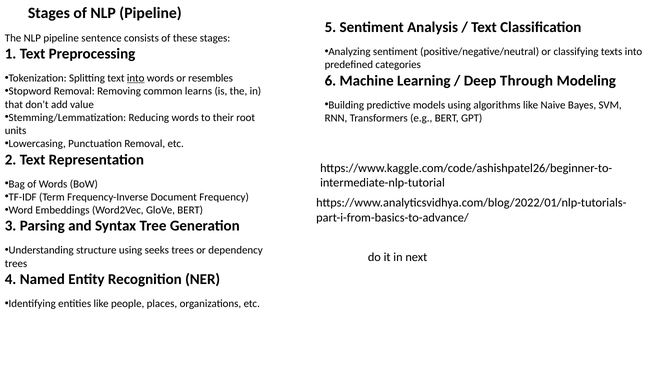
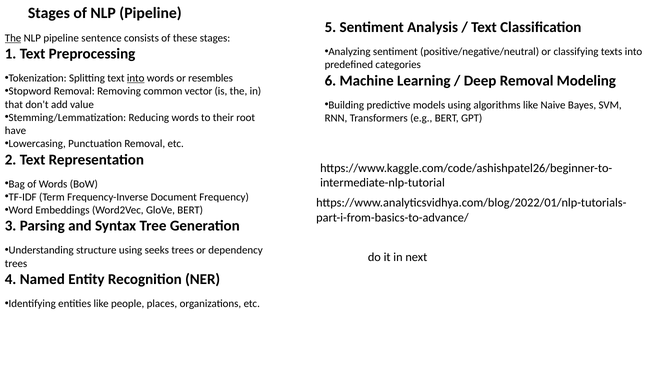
The at (13, 38) underline: none -> present
Deep Through: Through -> Removal
learns: learns -> vector
units: units -> have
